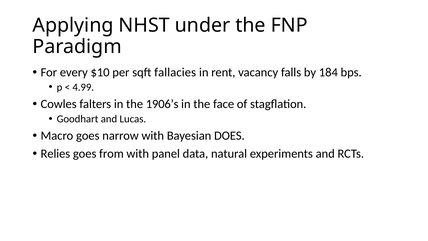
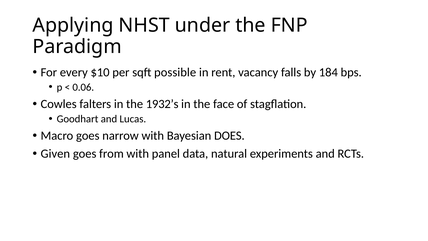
fallacies: fallacies -> possible
4.99: 4.99 -> 0.06
1906’s: 1906’s -> 1932’s
Relies: Relies -> Given
